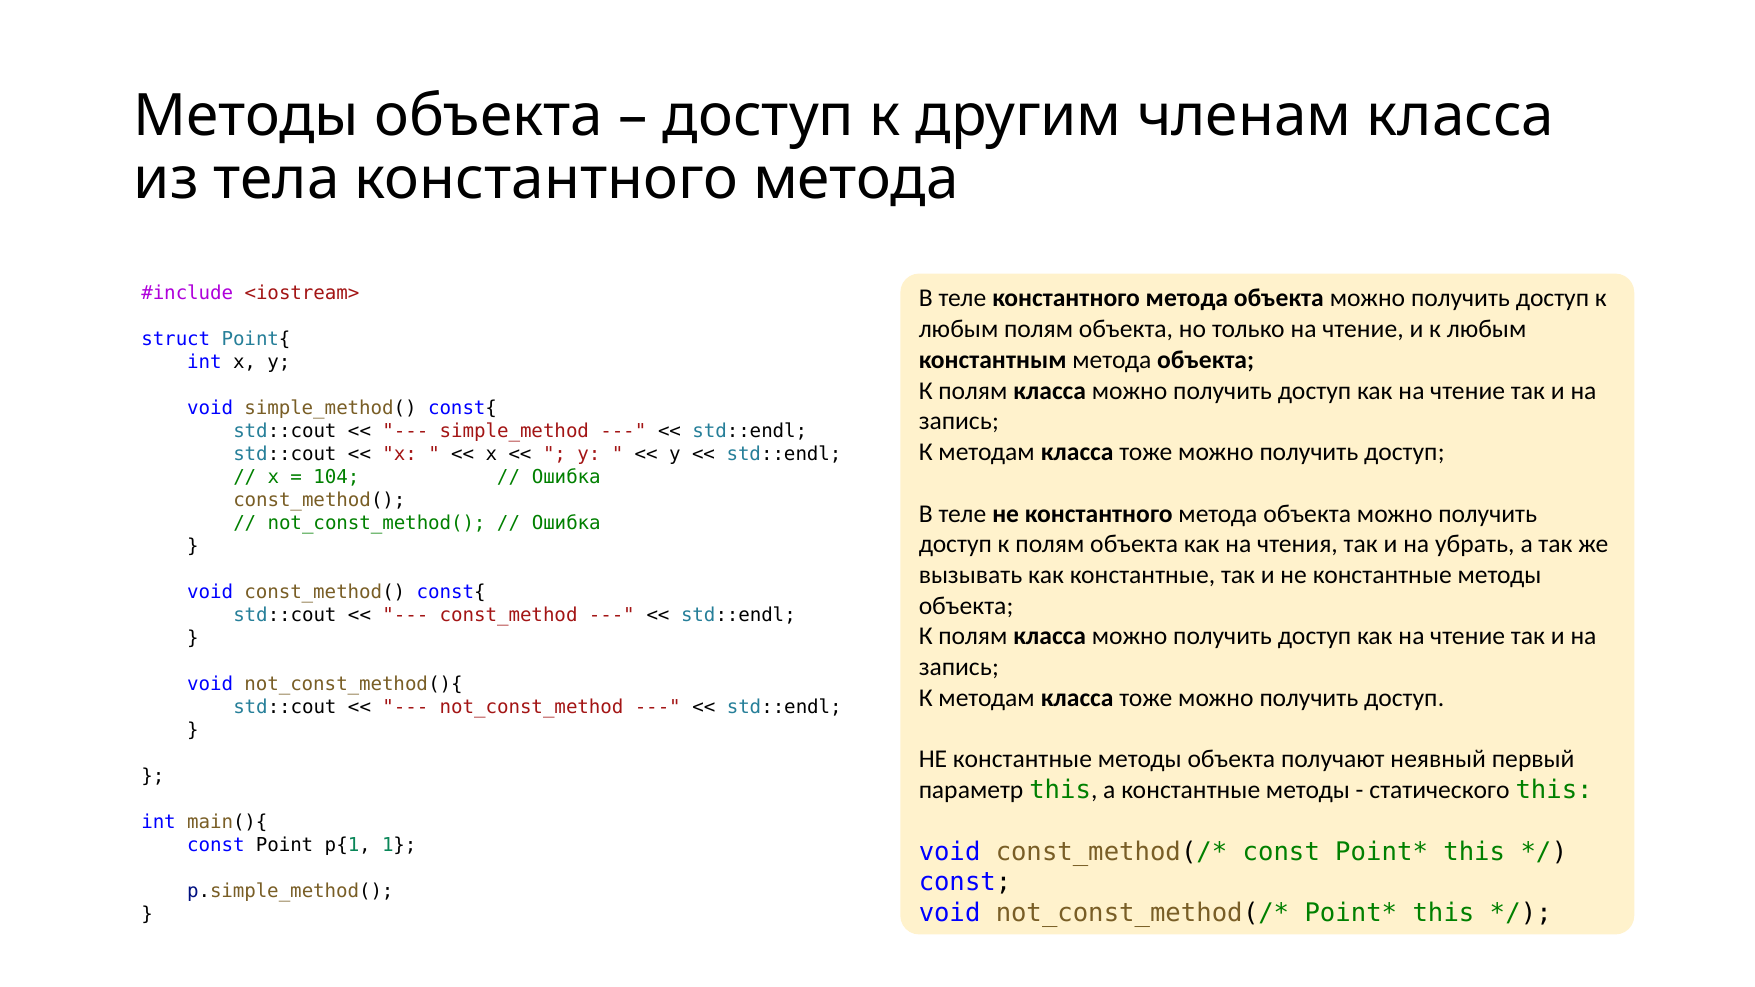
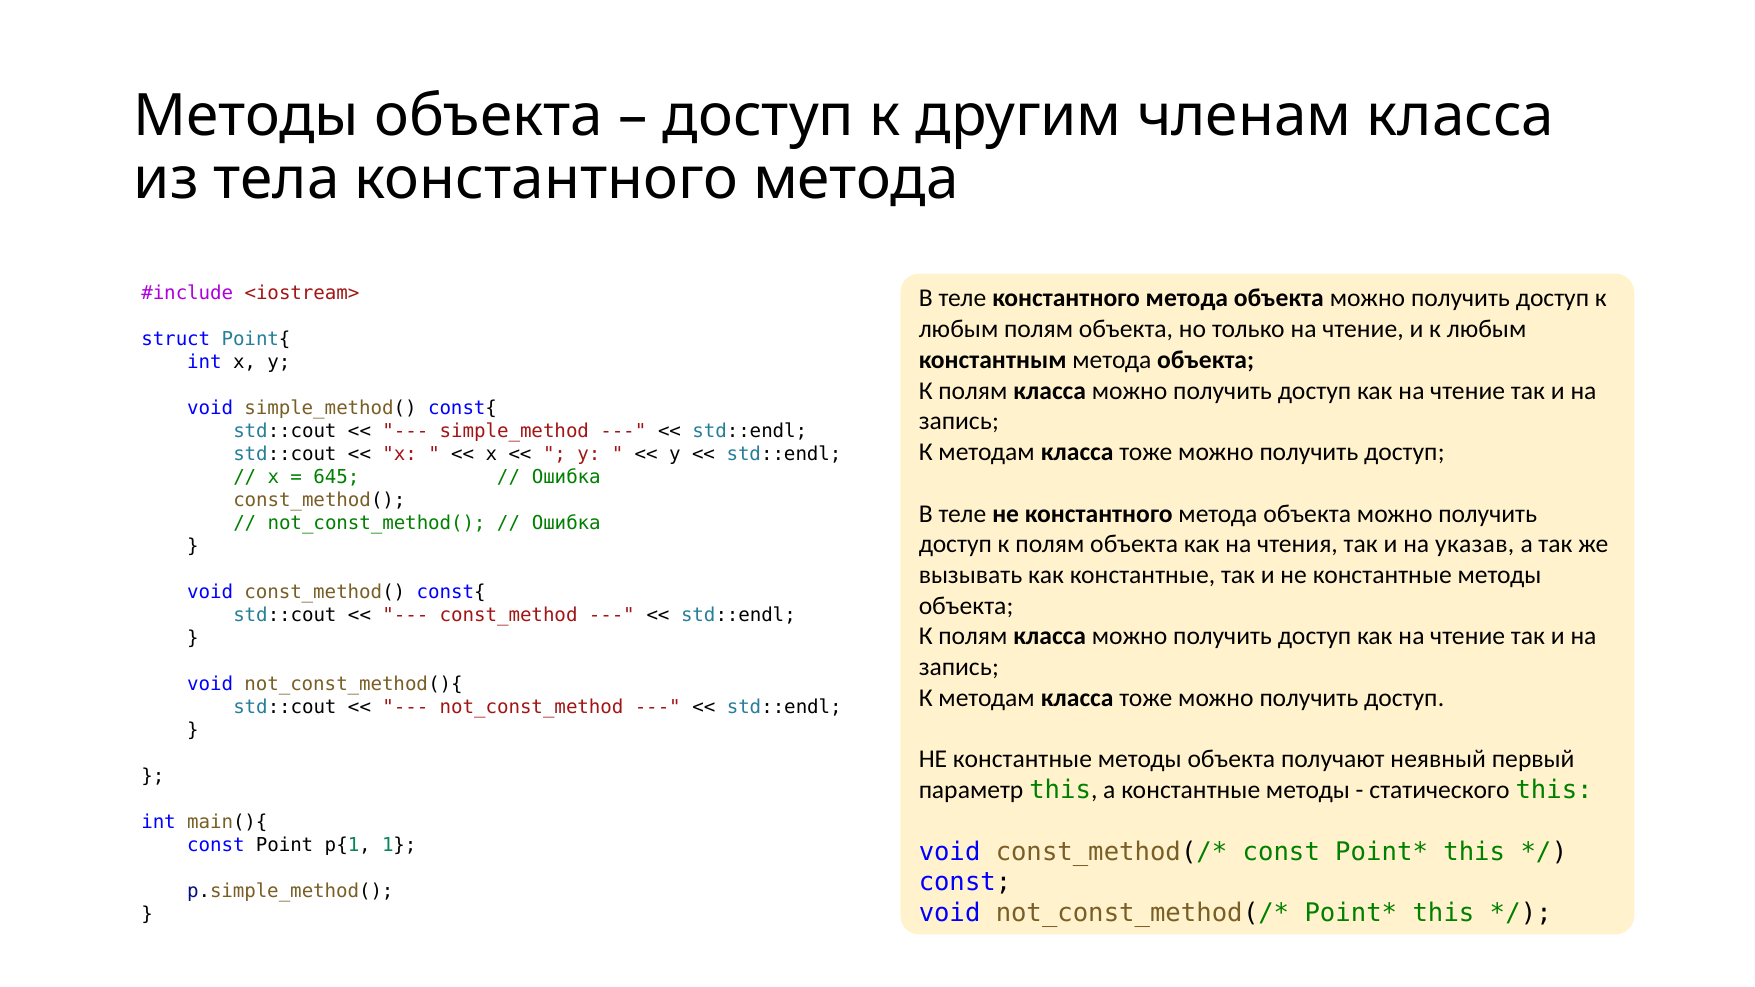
104: 104 -> 645
убрать: убрать -> указав
